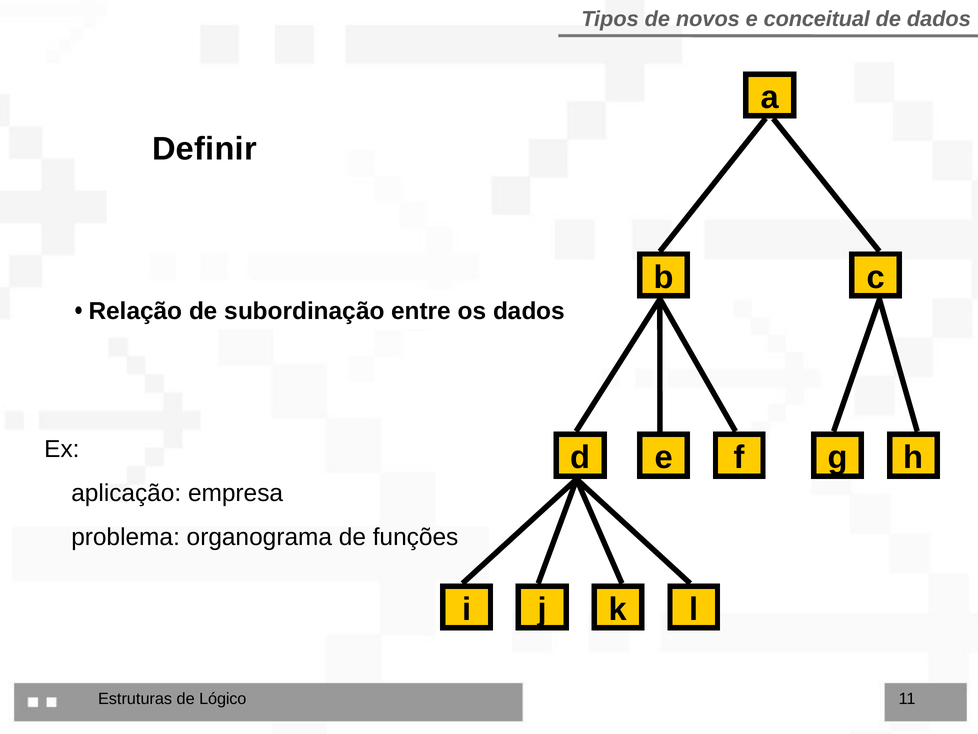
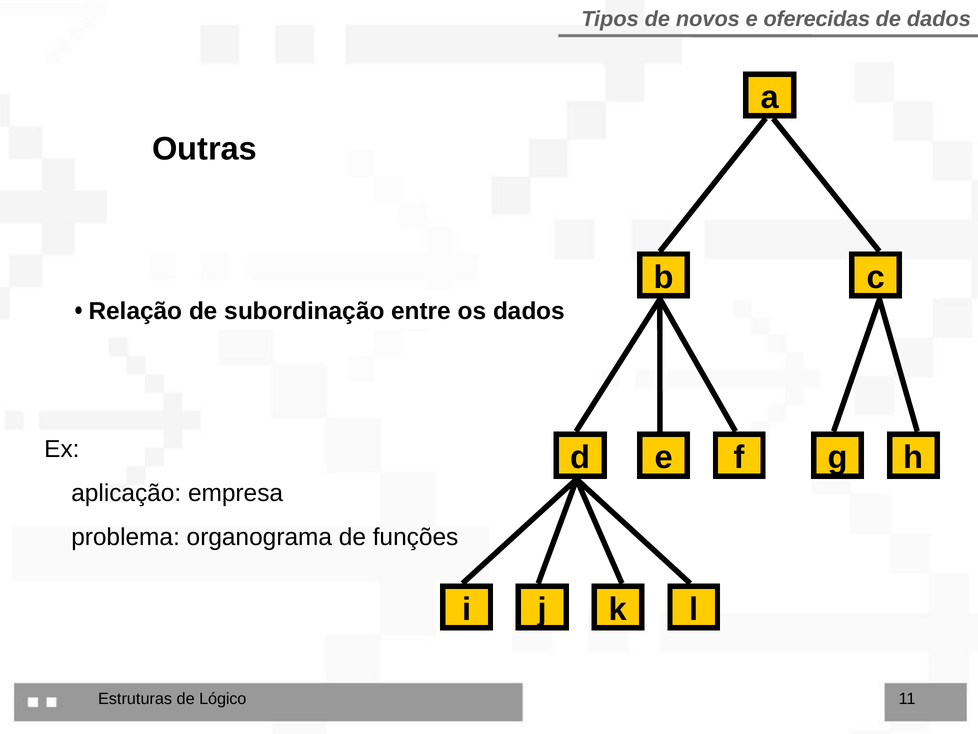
conceitual: conceitual -> oferecidas
Definir: Definir -> Outras
